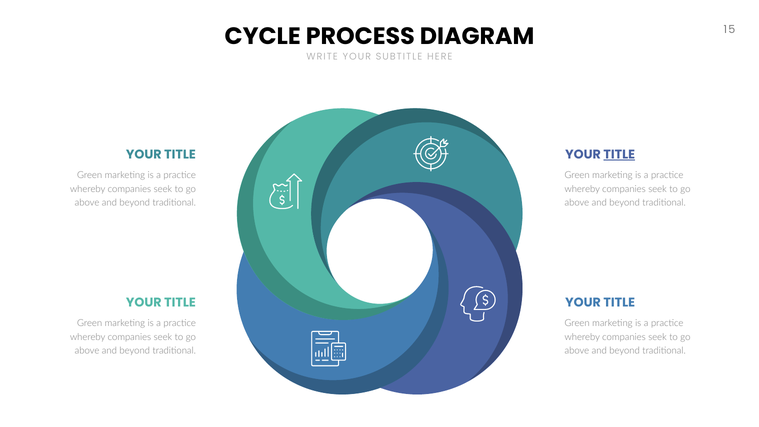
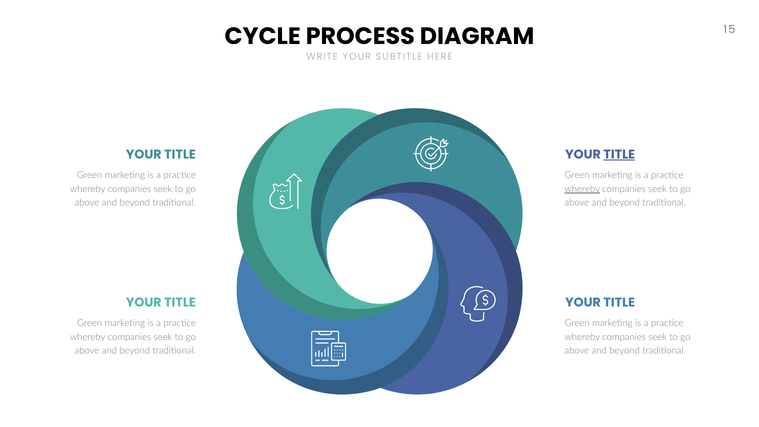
whereby at (582, 189) underline: none -> present
